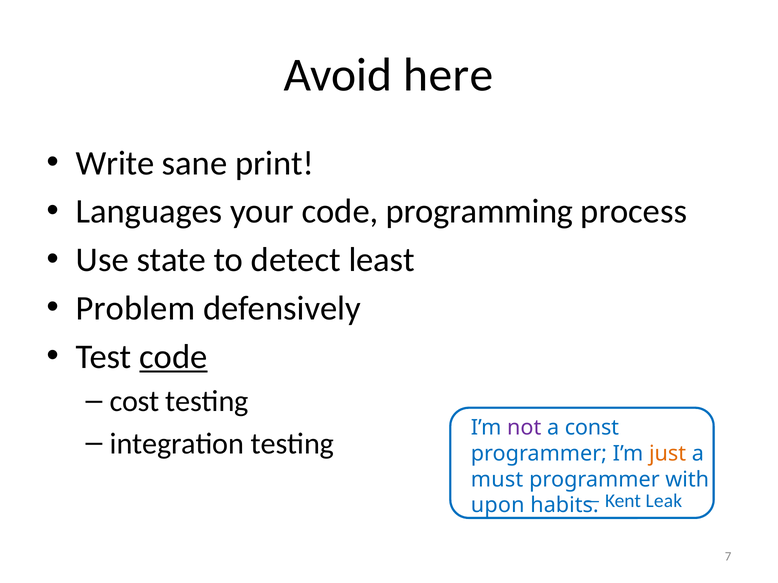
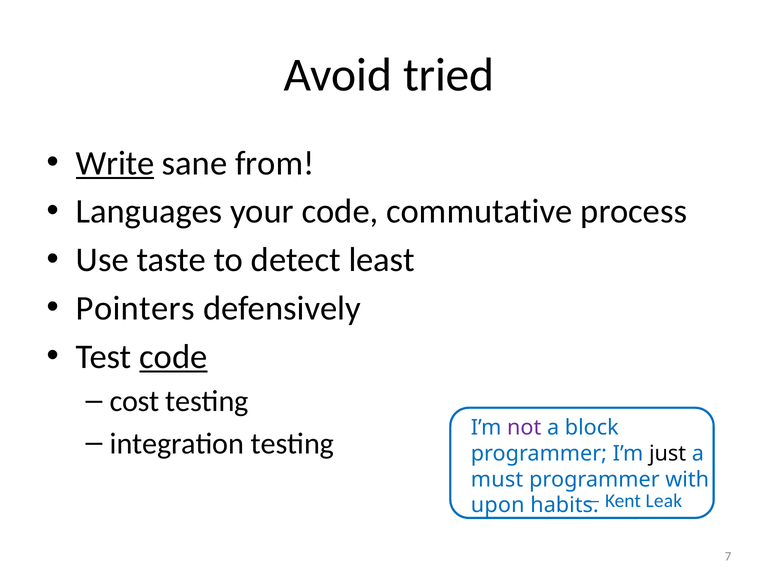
here: here -> tried
Write underline: none -> present
print: print -> from
programming: programming -> commutative
state: state -> taste
Problem: Problem -> Pointers
const: const -> block
just colour: orange -> black
